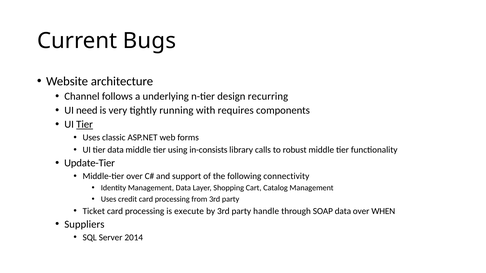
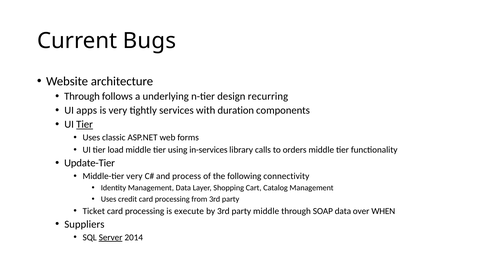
Channel at (82, 96): Channel -> Through
need: need -> apps
running: running -> services
requires: requires -> duration
tier data: data -> load
in-consists: in-consists -> in-services
robust: robust -> orders
Middle-tier over: over -> very
support: support -> process
party handle: handle -> middle
Server underline: none -> present
